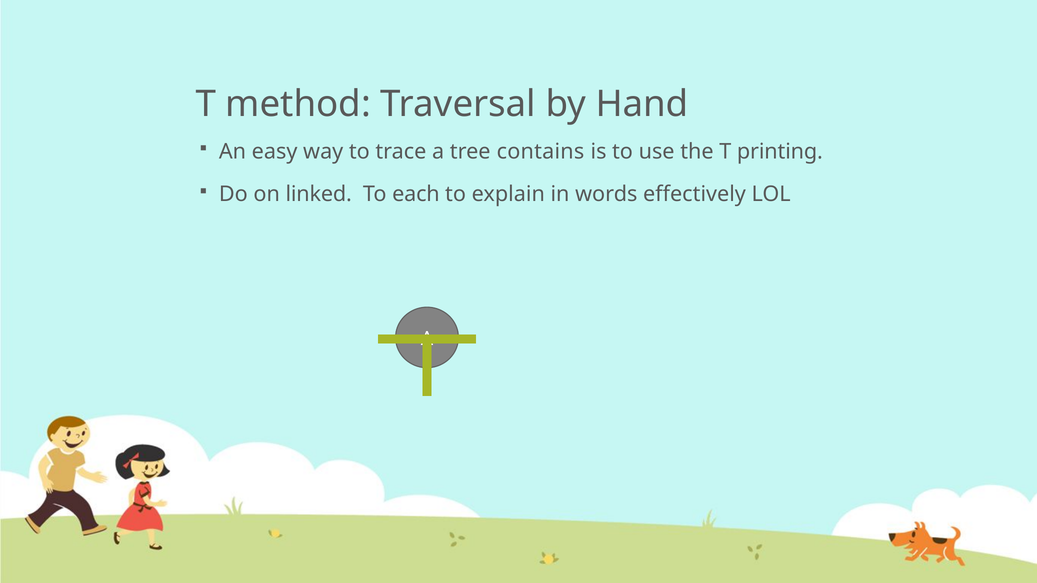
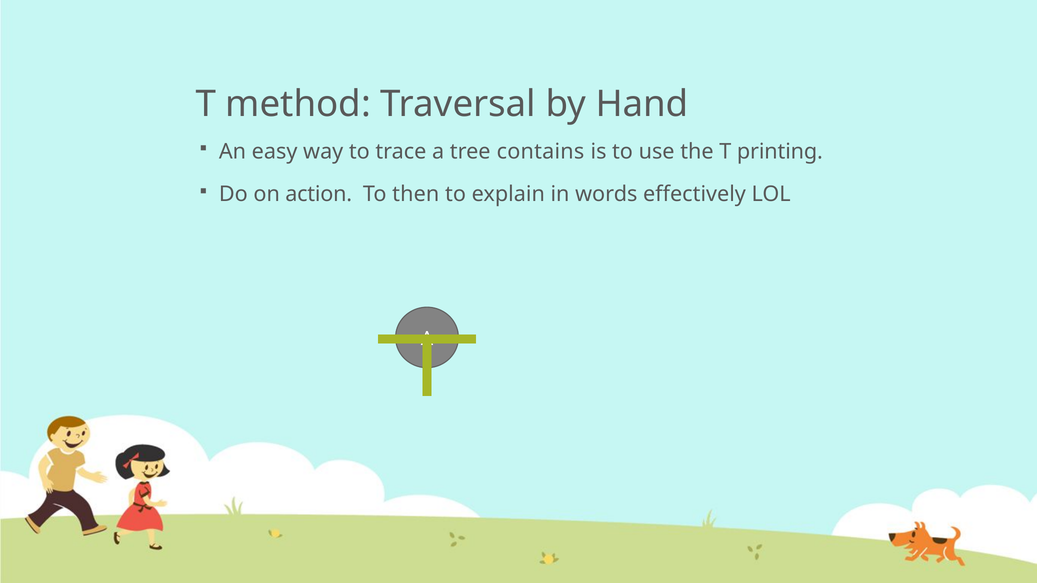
linked: linked -> action
each: each -> then
